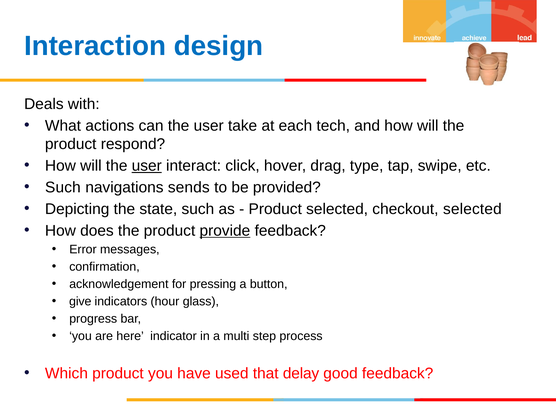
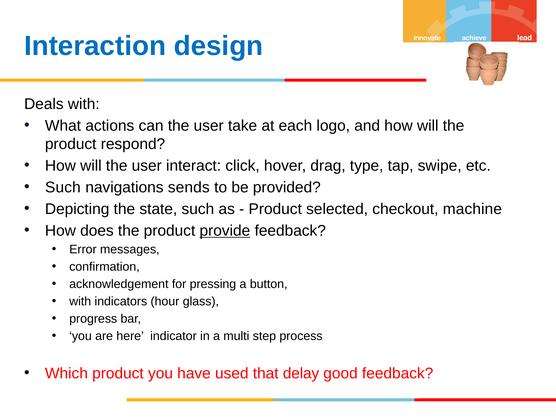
tech: tech -> logo
user at (147, 166) underline: present -> none
checkout selected: selected -> machine
give at (80, 301): give -> with
